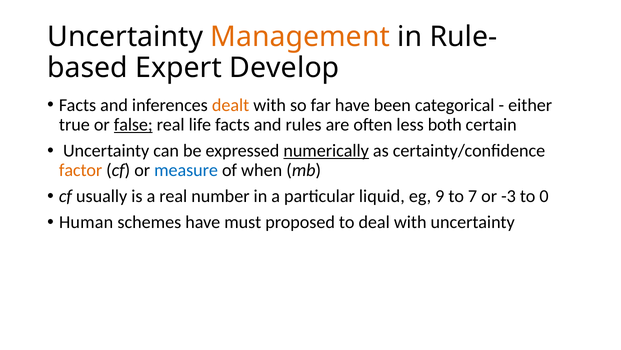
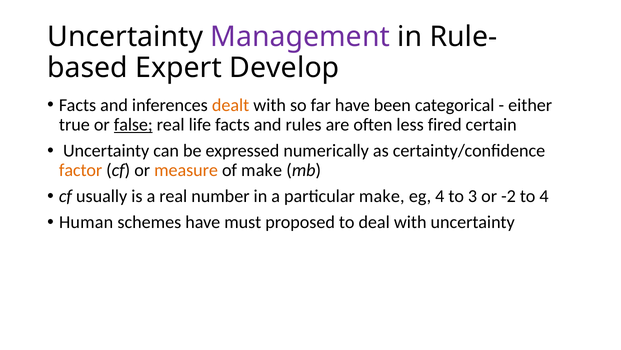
Management colour: orange -> purple
both: both -> fired
numerically underline: present -> none
measure colour: blue -> orange
of when: when -> make
particular liquid: liquid -> make
eg 9: 9 -> 4
7: 7 -> 3
-3: -3 -> -2
to 0: 0 -> 4
